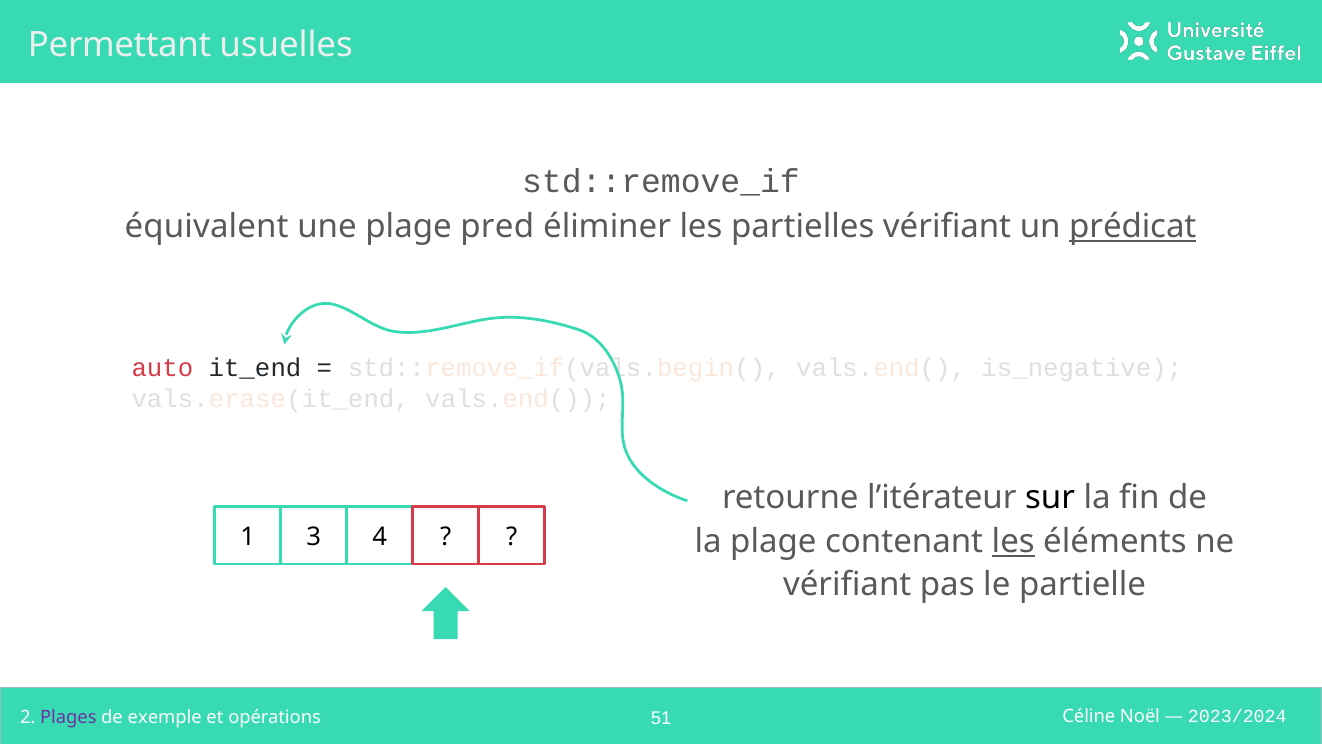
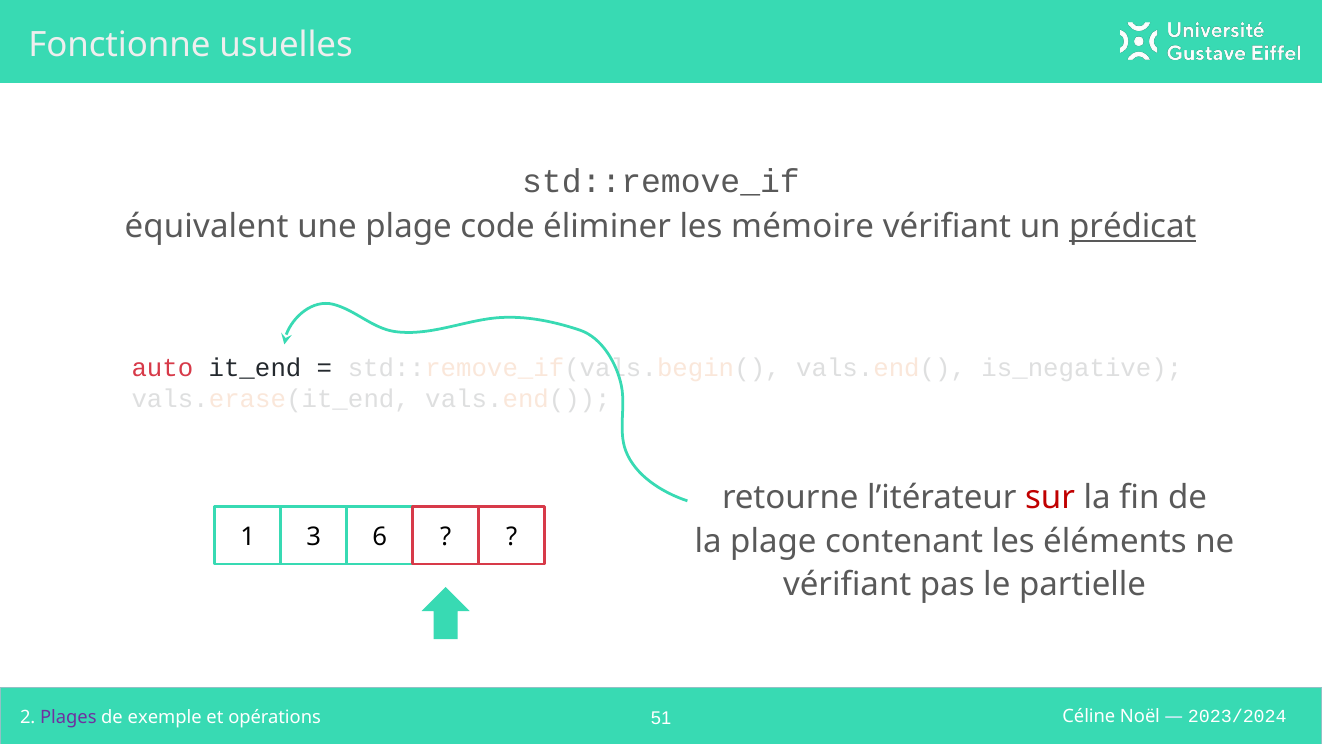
Permettant: Permettant -> Fonctionne
pred: pred -> code
partielles: partielles -> mémoire
sur colour: black -> red
4: 4 -> 6
les at (1013, 541) underline: present -> none
